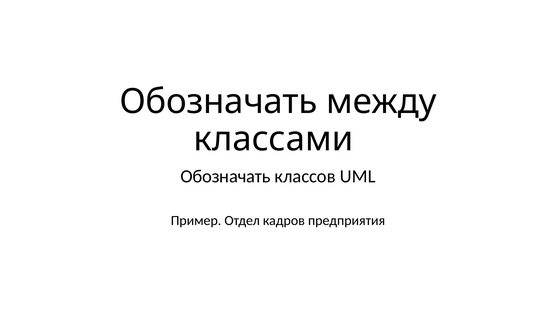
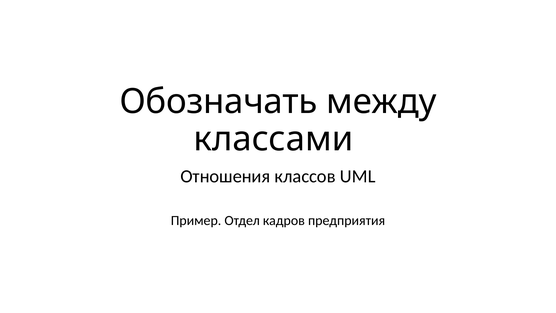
Обозначать at (225, 176): Обозначать -> Отношения
